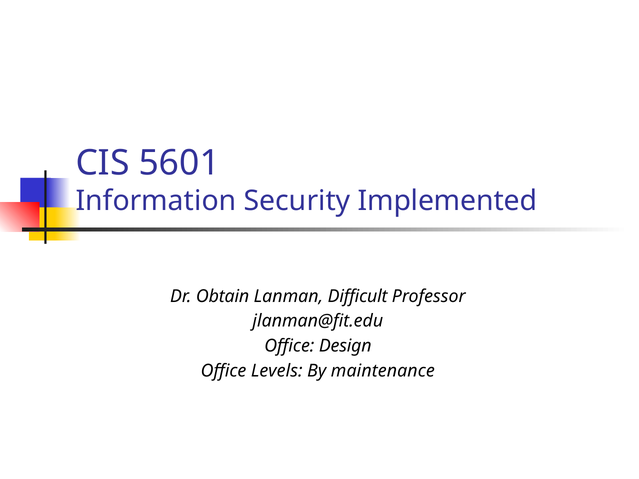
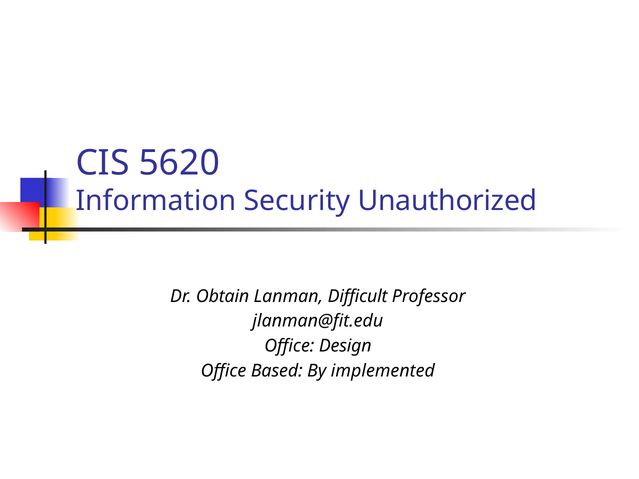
5601: 5601 -> 5620
Implemented: Implemented -> Unauthorized
Levels: Levels -> Based
maintenance: maintenance -> implemented
